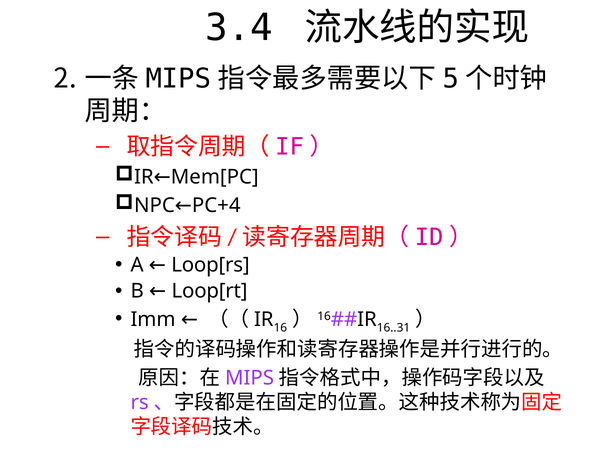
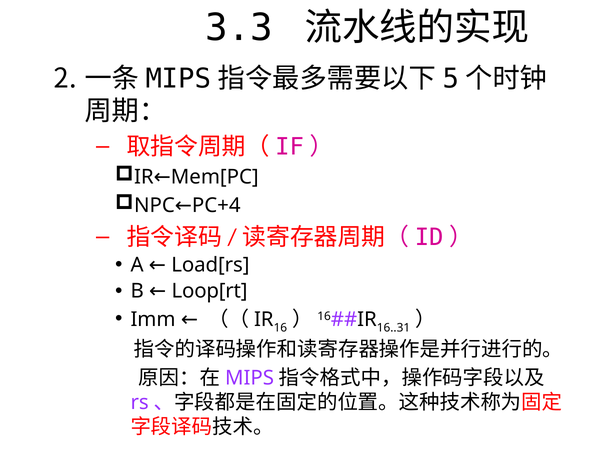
3.4: 3.4 -> 3.3
Loop[rs: Loop[rs -> Load[rs
